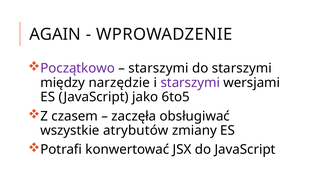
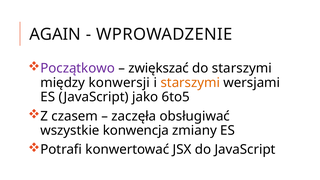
starszymi at (159, 68): starszymi -> zwiększać
narzędzie: narzędzie -> konwersji
starszymi at (190, 83) colour: purple -> orange
atrybutów: atrybutów -> konwencja
